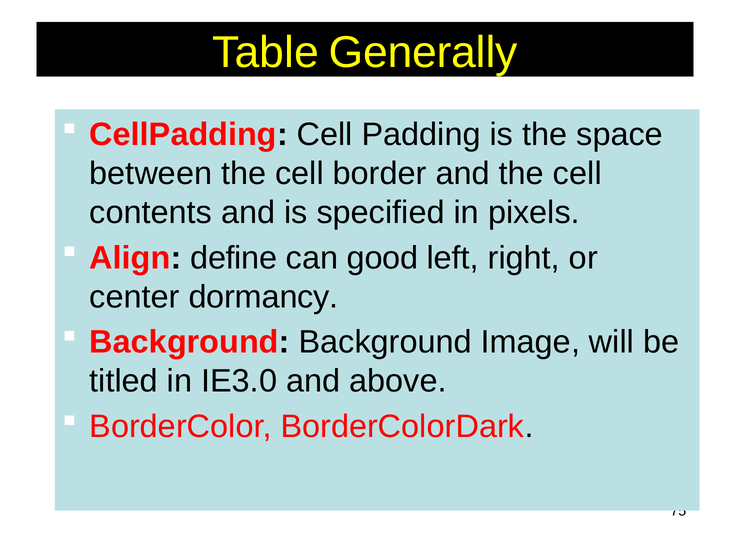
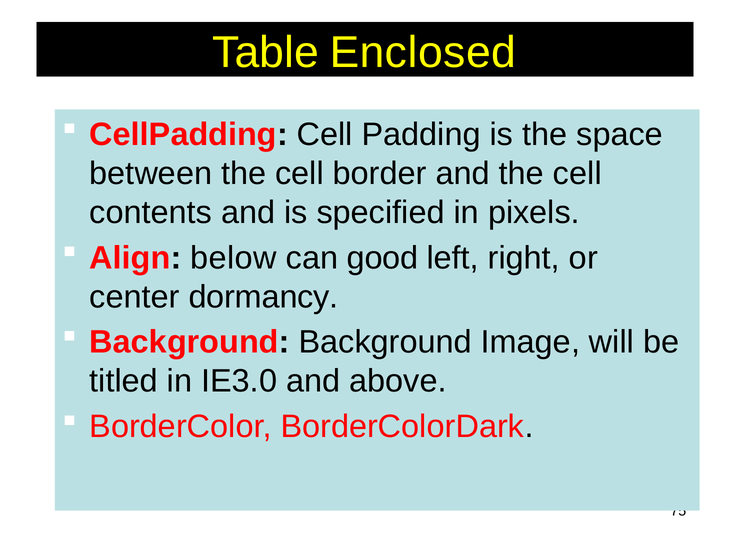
Generally: Generally -> Enclosed
define: define -> below
